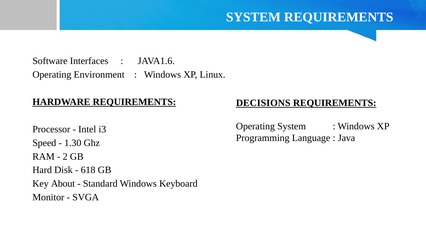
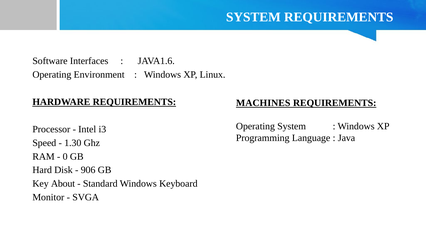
DECISIONS: DECISIONS -> MACHINES
2: 2 -> 0
618: 618 -> 906
